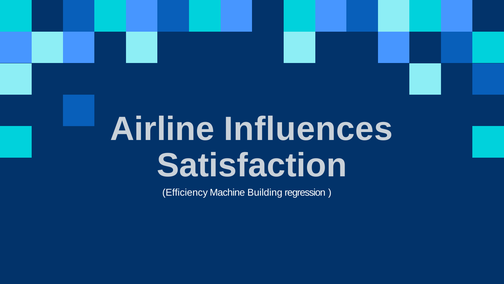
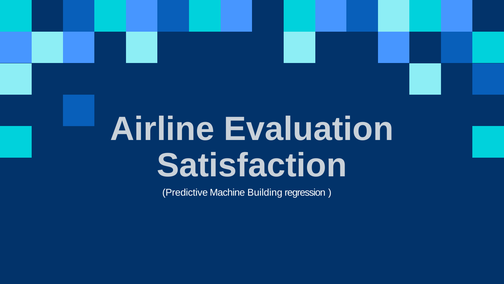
Influences: Influences -> Evaluation
Efficiency: Efficiency -> Predictive
